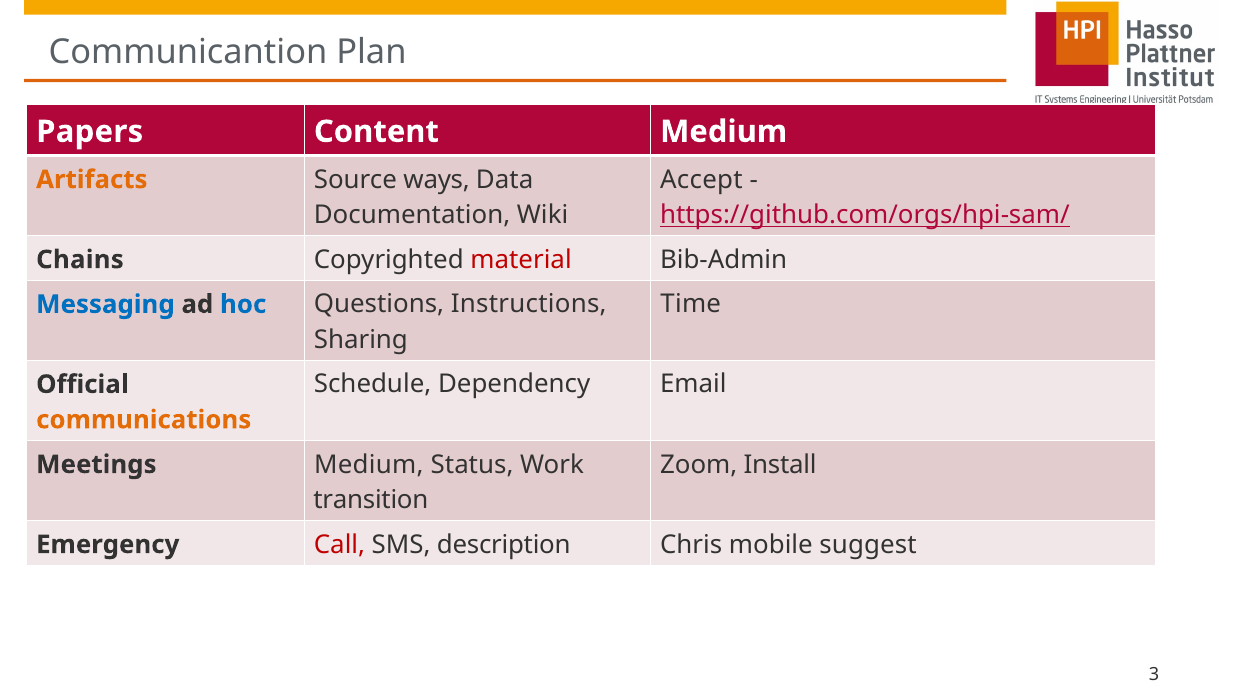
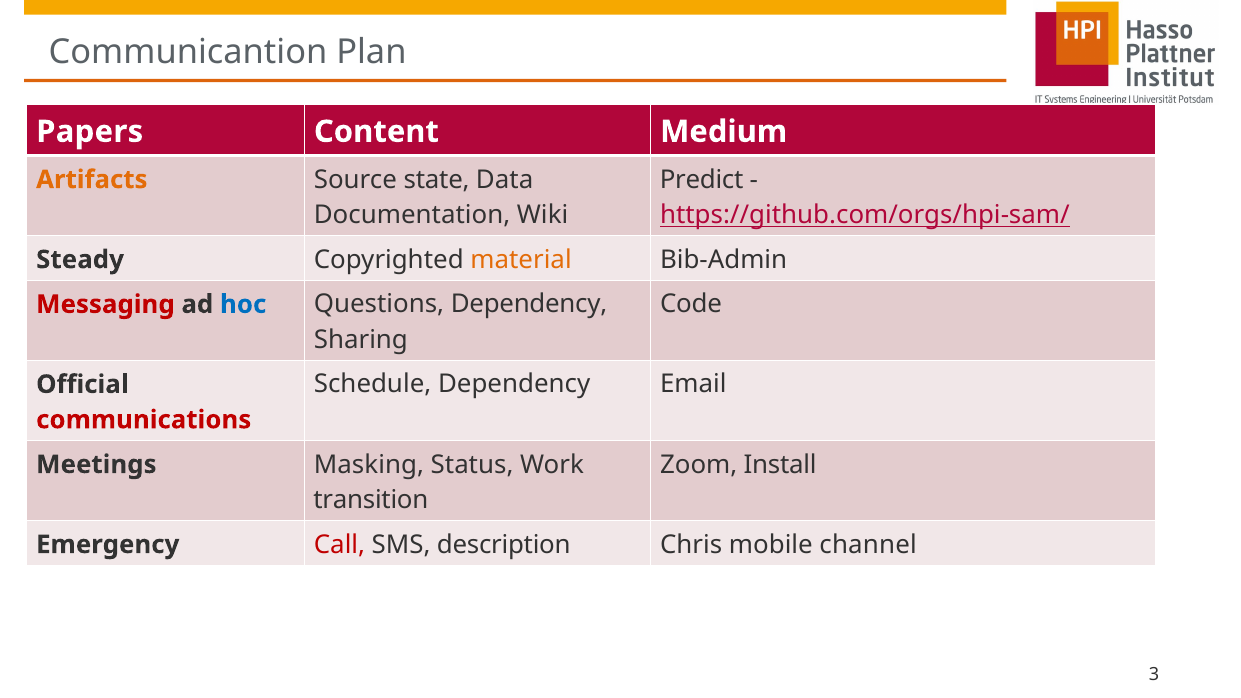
Accept: Accept -> Predict
ways: ways -> state
Chains: Chains -> Steady
material colour: red -> orange
Time: Time -> Code
Messaging colour: blue -> red
Questions Instructions: Instructions -> Dependency
communications colour: orange -> red
Meetings Medium: Medium -> Masking
suggest: suggest -> channel
